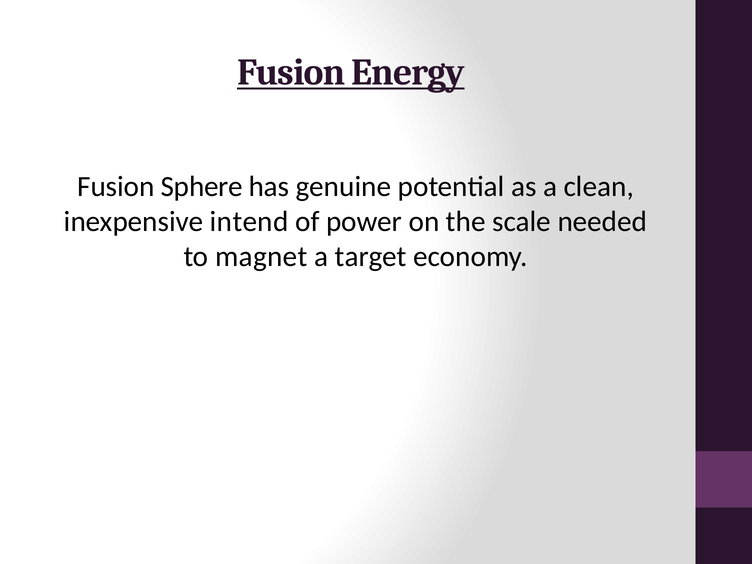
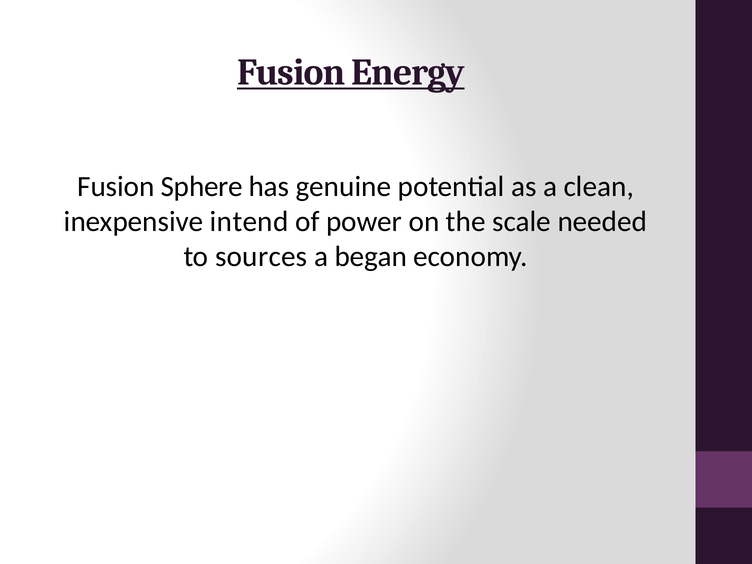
magnet: magnet -> sources
target: target -> began
